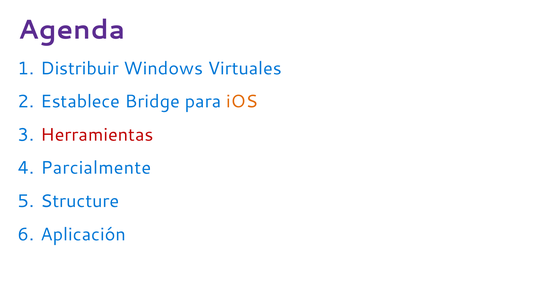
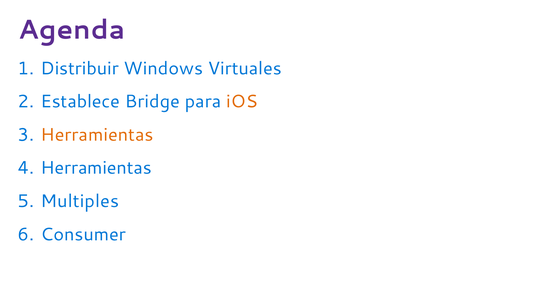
Herramientas at (97, 135) colour: red -> orange
Parcialmente at (96, 168): Parcialmente -> Herramientas
Structure: Structure -> Multiples
Aplicación: Aplicación -> Consumer
